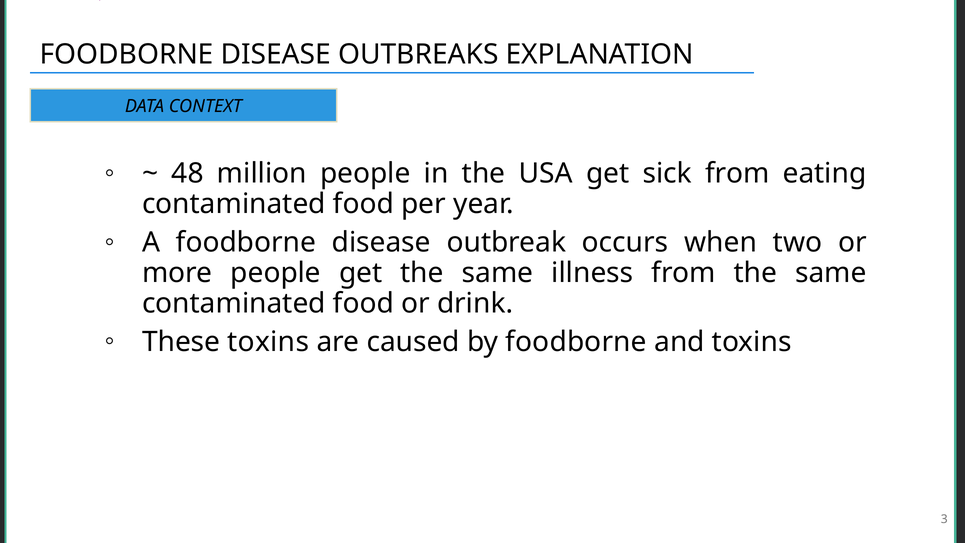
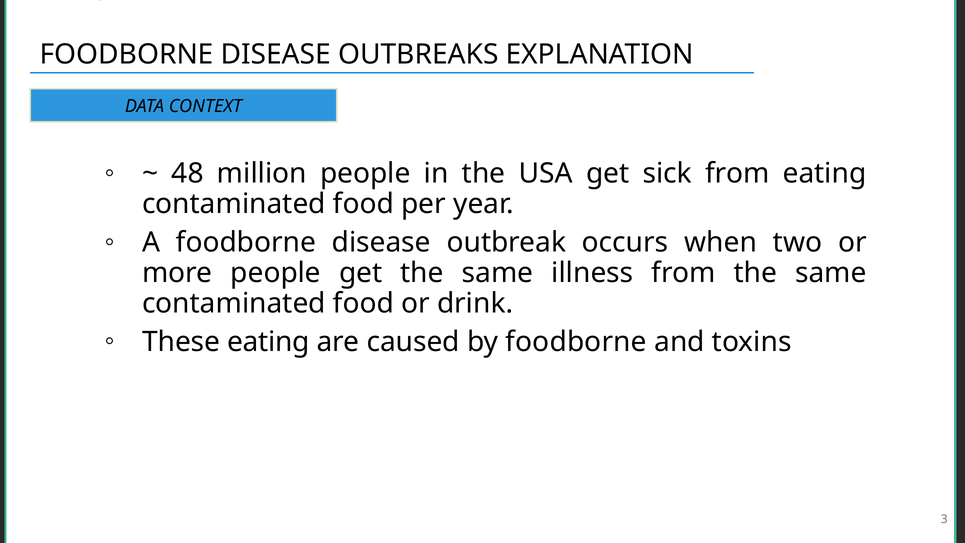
These toxins: toxins -> eating
